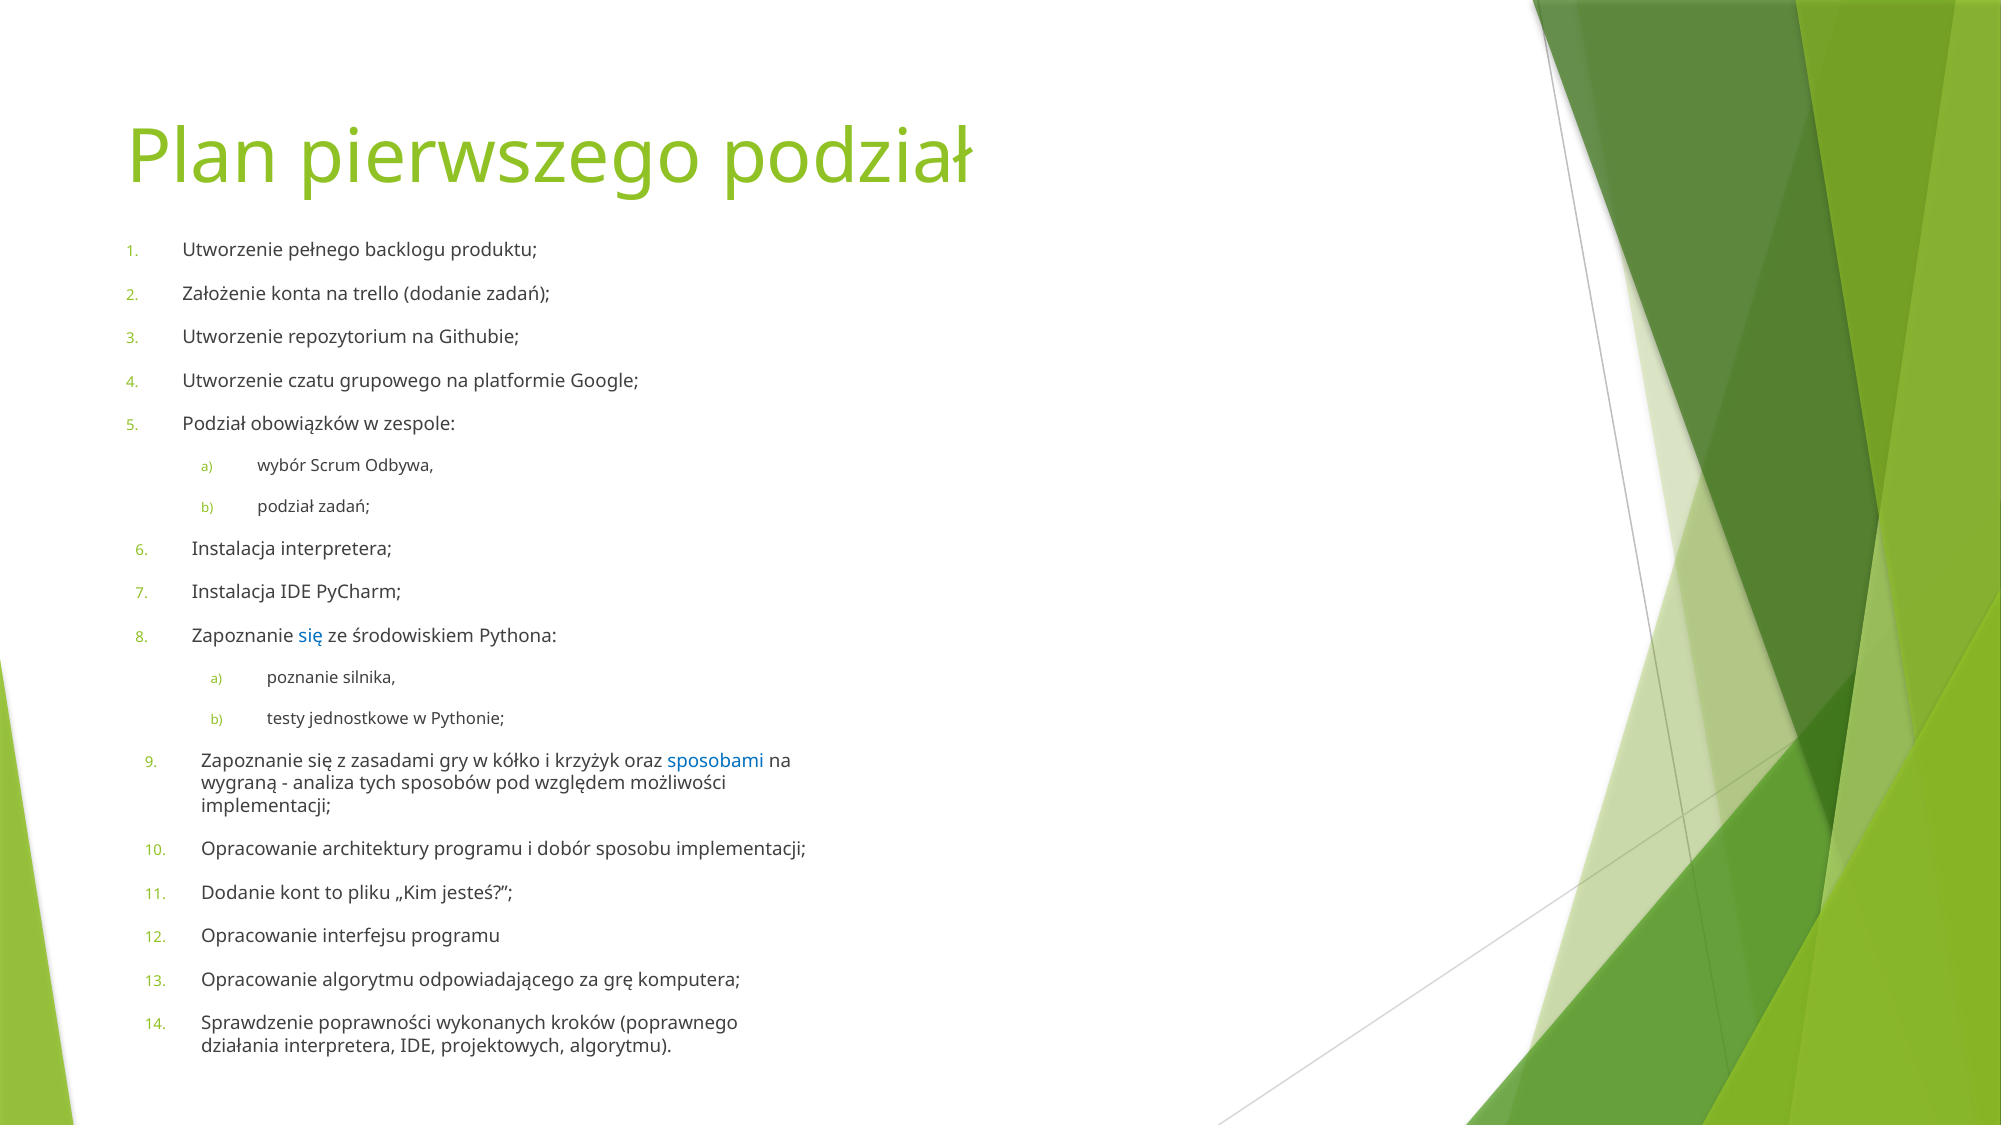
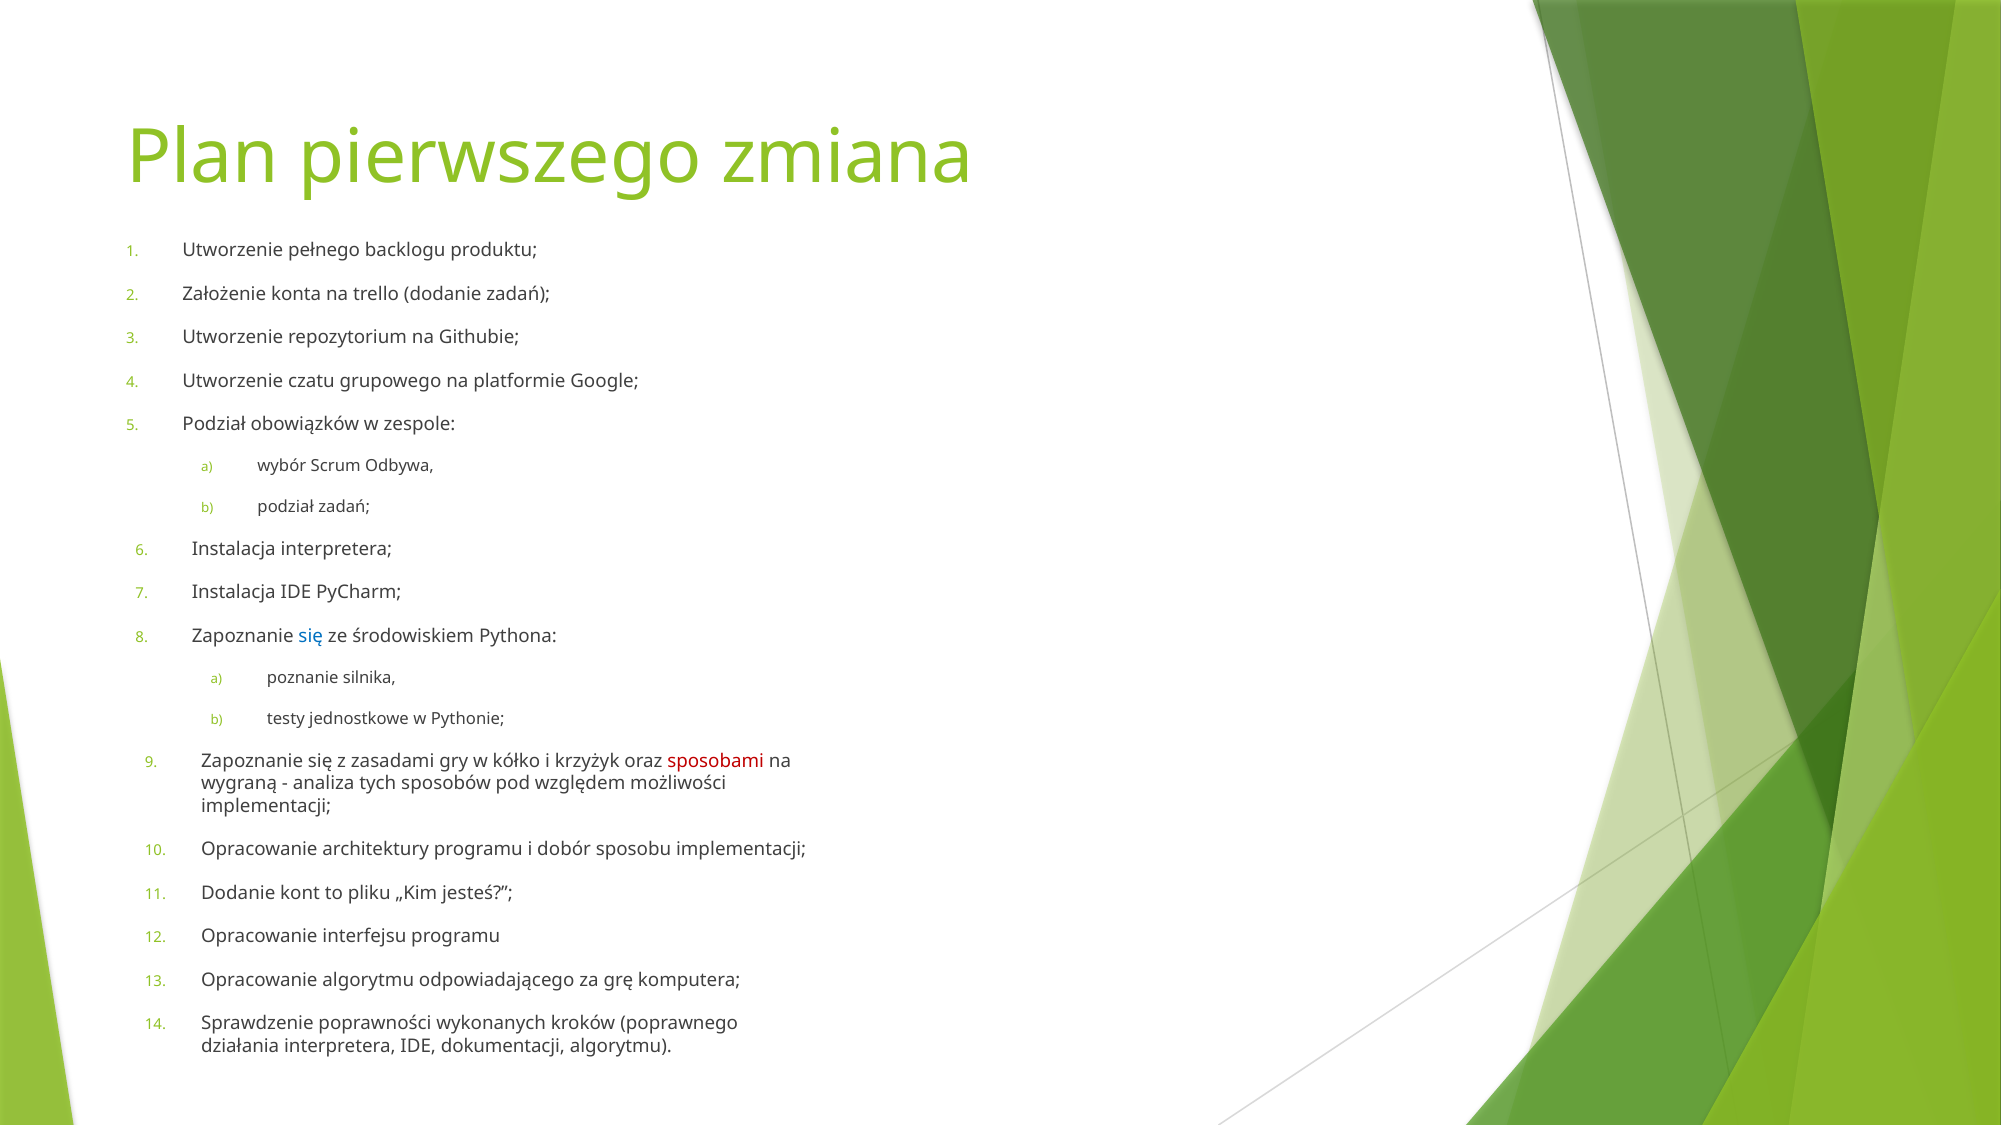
pierwszego podział: podział -> zmiana
sposobami colour: blue -> red
projektowych: projektowych -> dokumentacji
